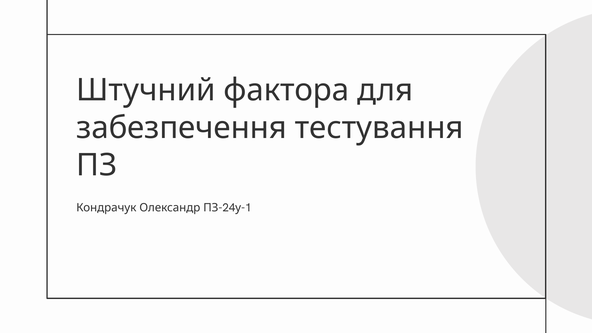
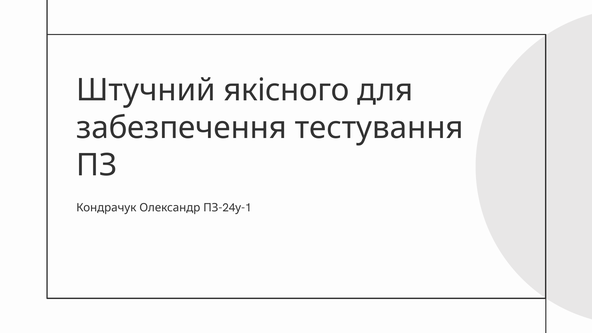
фактора: фактора -> якісного
